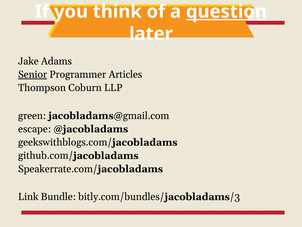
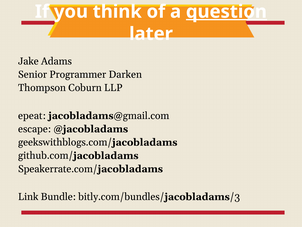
Senior underline: present -> none
Articles: Articles -> Darken
green: green -> epeat
